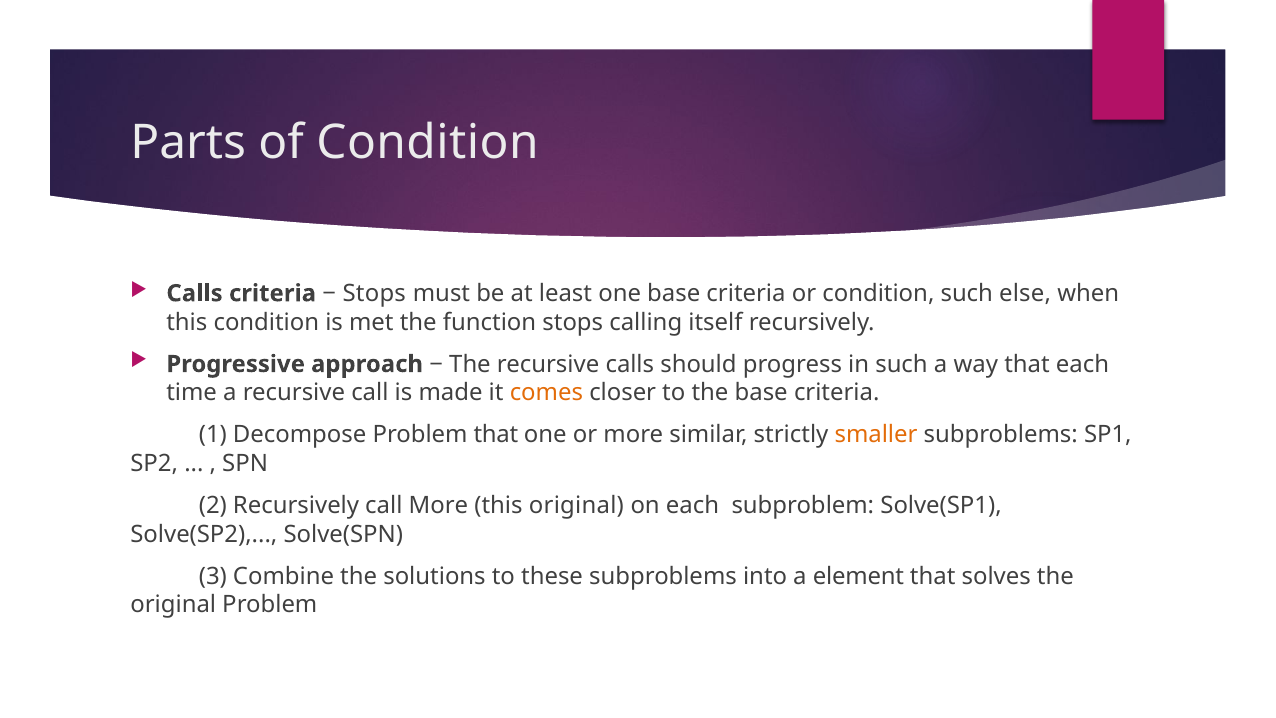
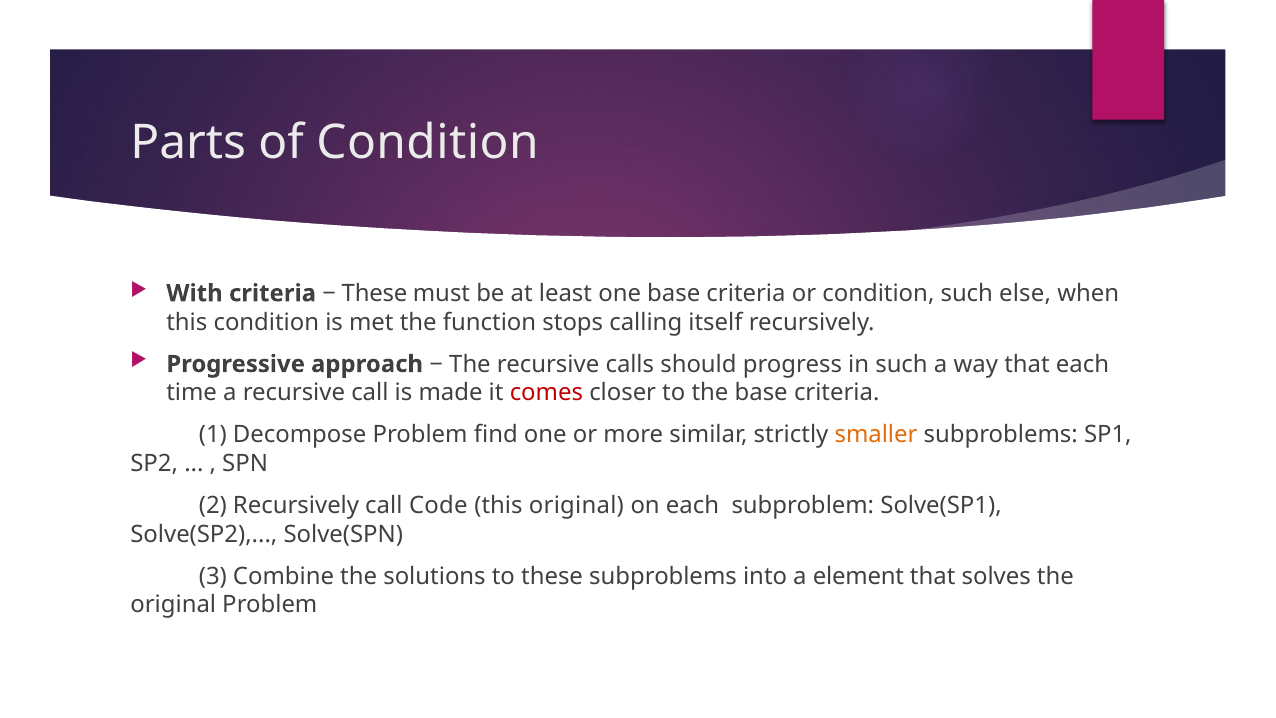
Calls at (194, 293): Calls -> With
Stops at (374, 293): Stops -> These
comes colour: orange -> red
Problem that: that -> find
call More: More -> Code
